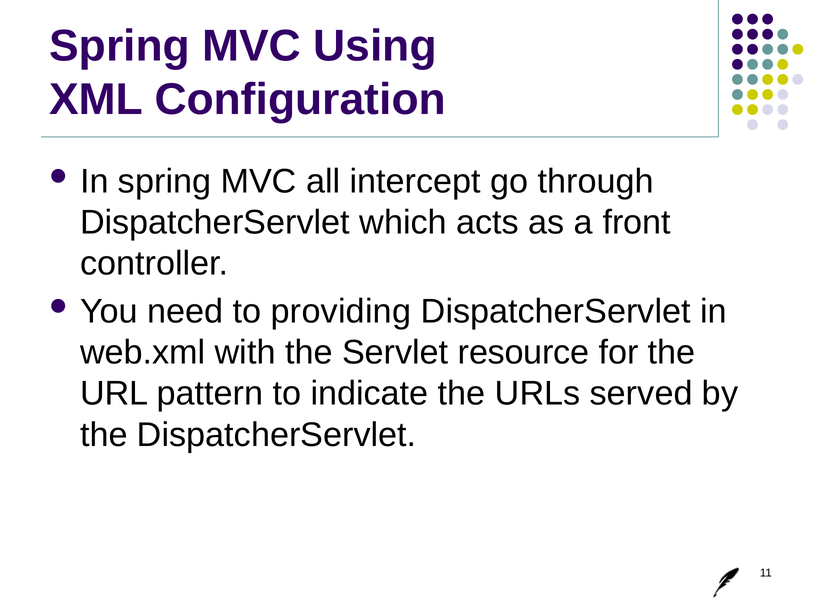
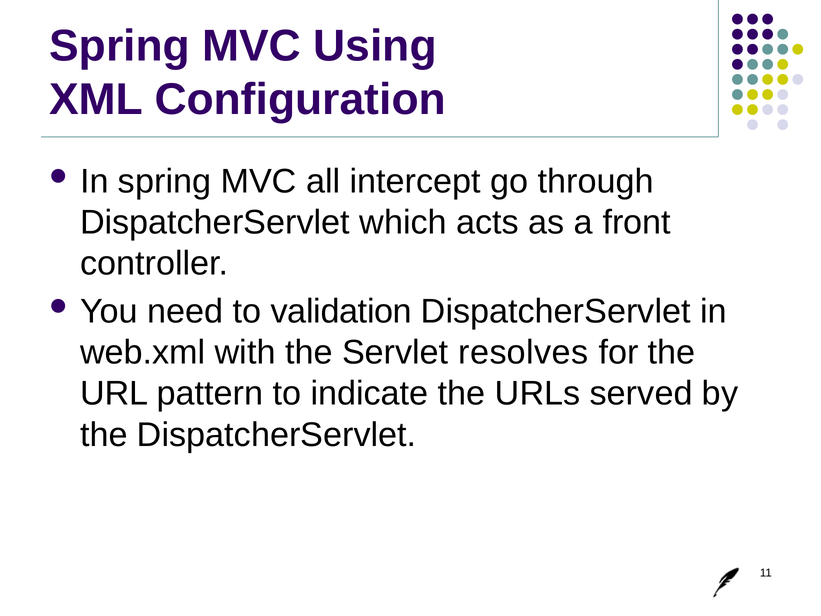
providing: providing -> validation
resource: resource -> resolves
